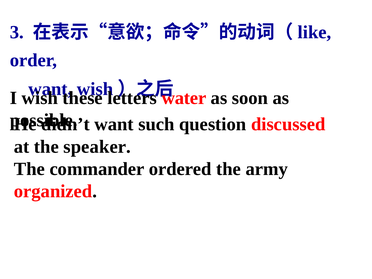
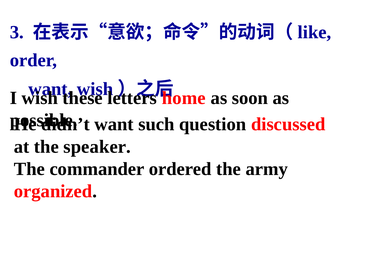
water: water -> home
